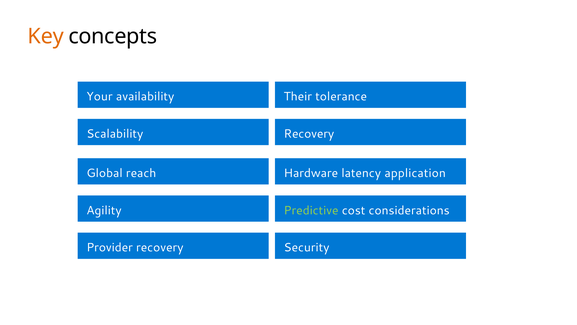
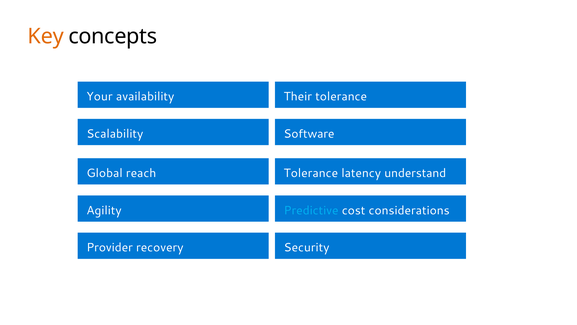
Scalability Recovery: Recovery -> Software
reach Hardware: Hardware -> Tolerance
application: application -> understand
Predictive colour: light green -> light blue
